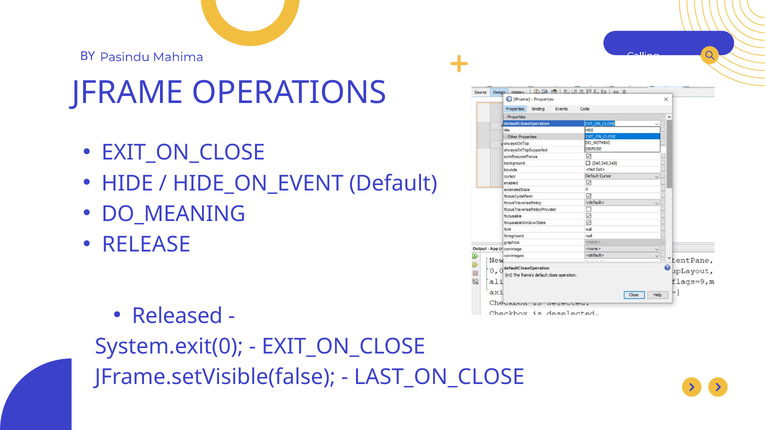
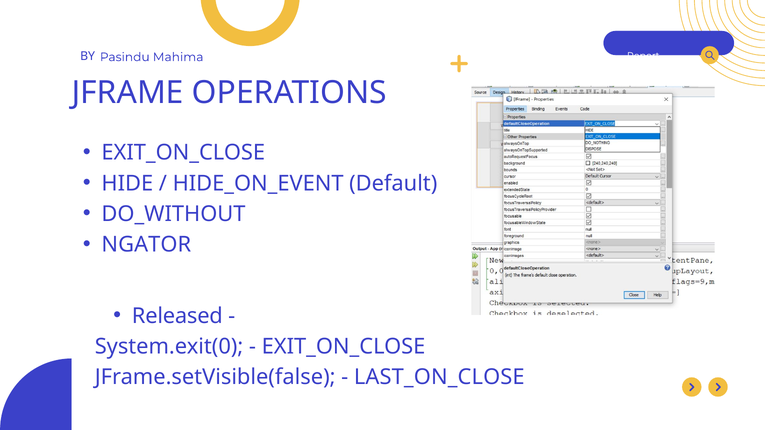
Calling: Calling -> Report
DO_MEANING: DO_MEANING -> DO_WITHOUT
RELEASE: RELEASE -> NGATOR
